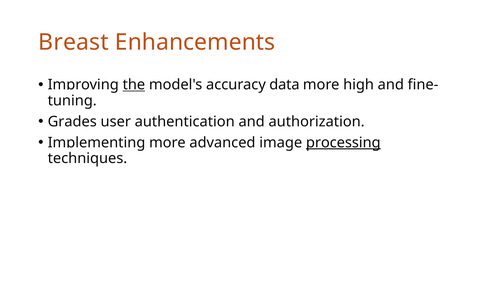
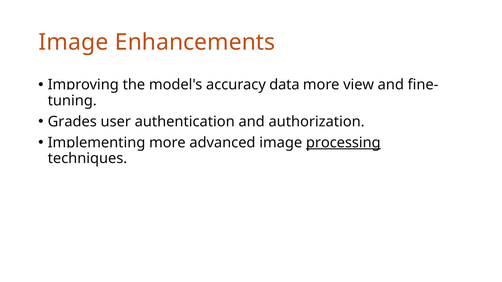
Breast at (74, 42): Breast -> Image
the underline: present -> none
high: high -> view
